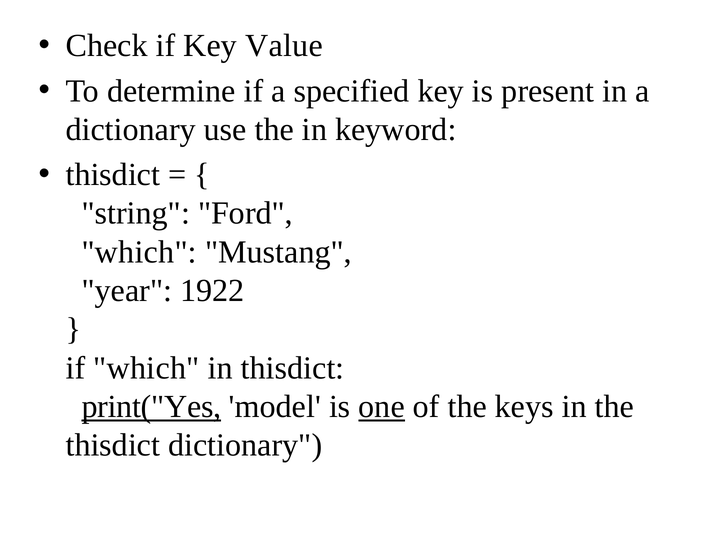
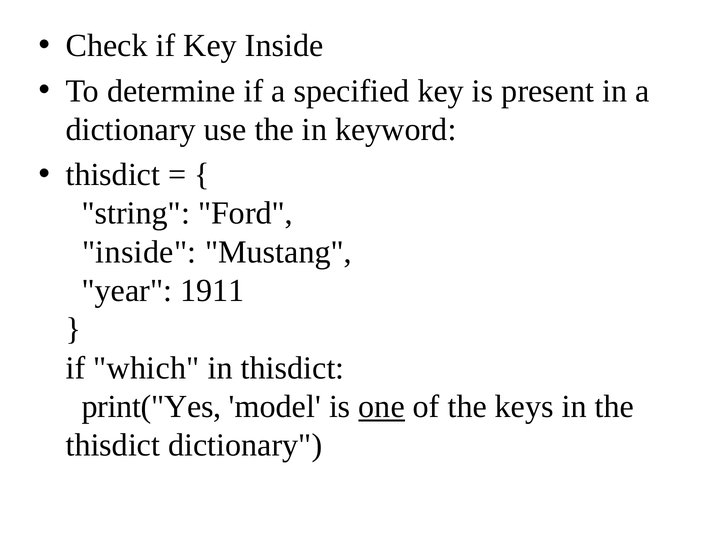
Key Value: Value -> Inside
which at (139, 252): which -> inside
1922: 1922 -> 1911
print("Yes underline: present -> none
